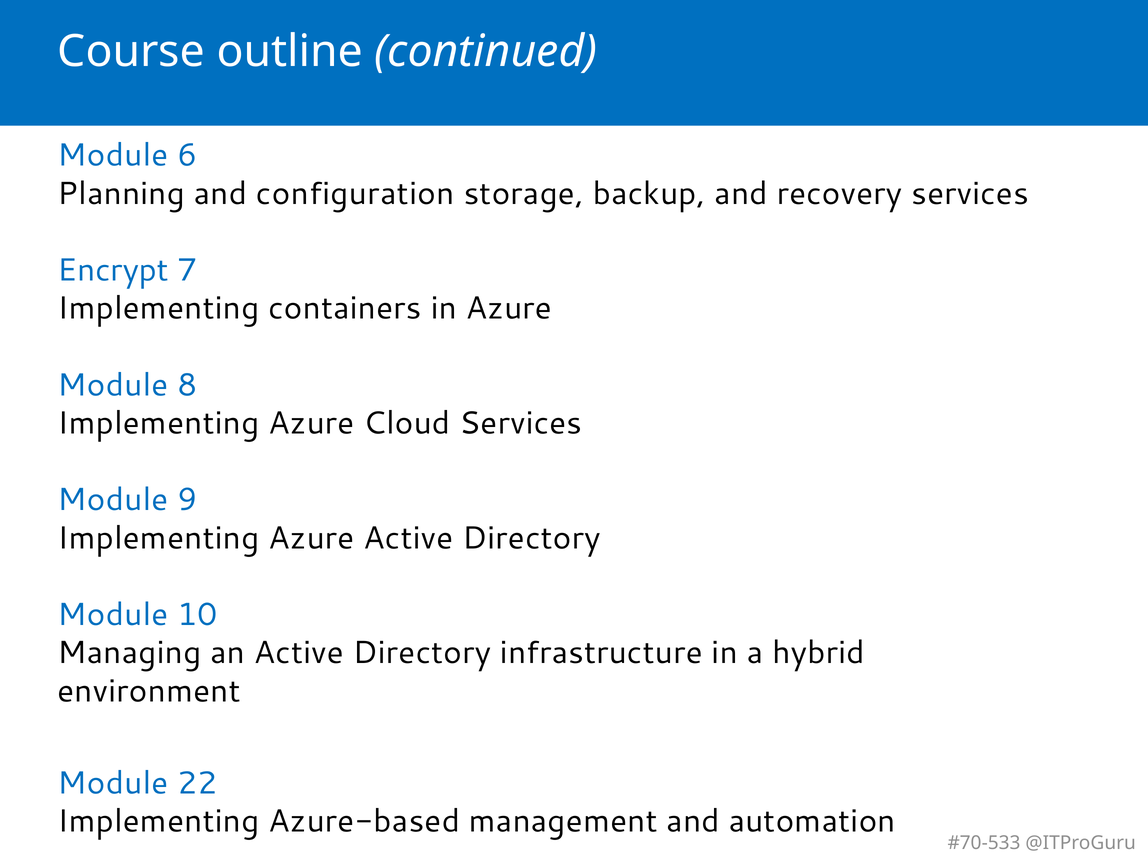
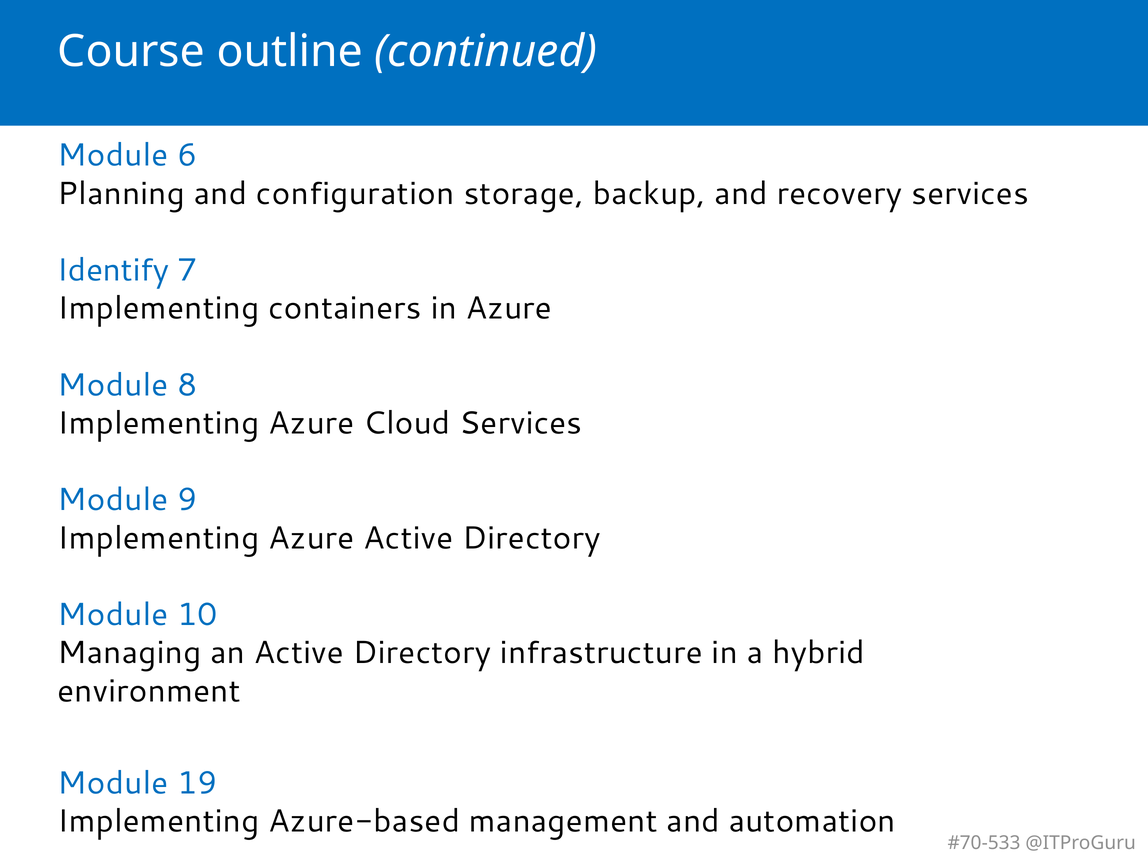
Encrypt: Encrypt -> Identify
22: 22 -> 19
